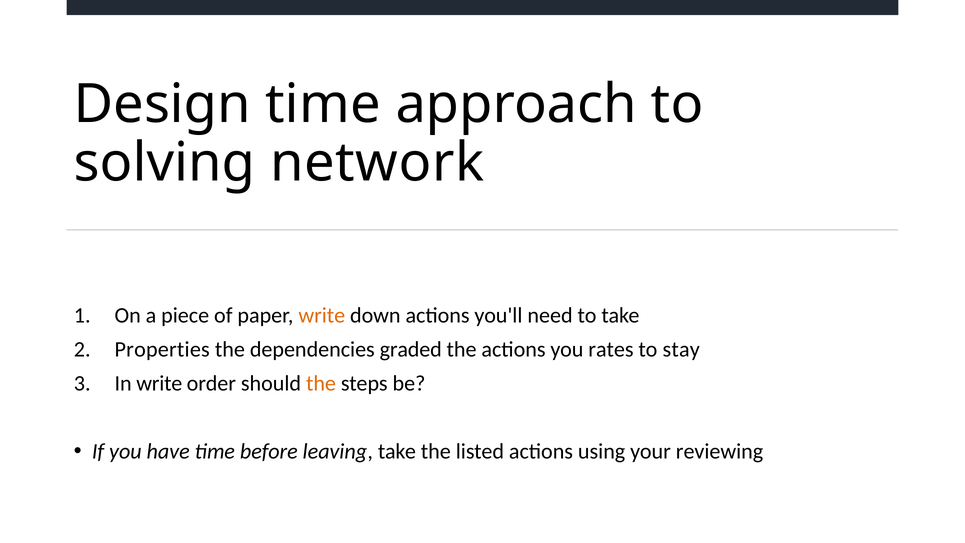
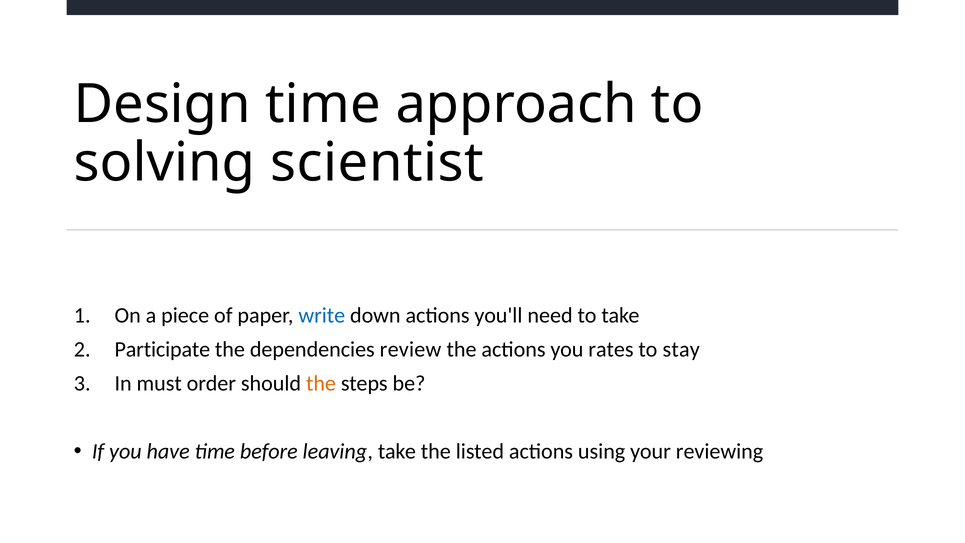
network: network -> scientist
write at (322, 315) colour: orange -> blue
Properties: Properties -> Participate
graded: graded -> review
In write: write -> must
